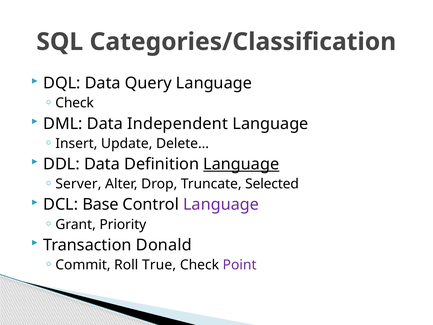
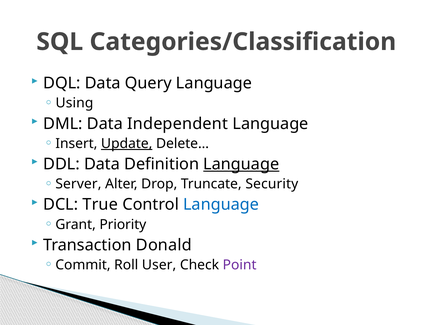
Check at (75, 103): Check -> Using
Update underline: none -> present
Selected: Selected -> Security
Base: Base -> True
Language at (221, 204) colour: purple -> blue
True: True -> User
